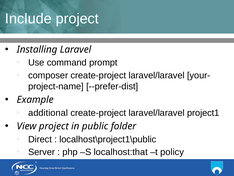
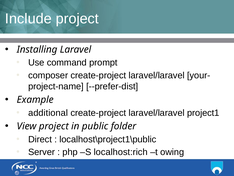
localhost:that: localhost:that -> localhost:rich
policy: policy -> owing
